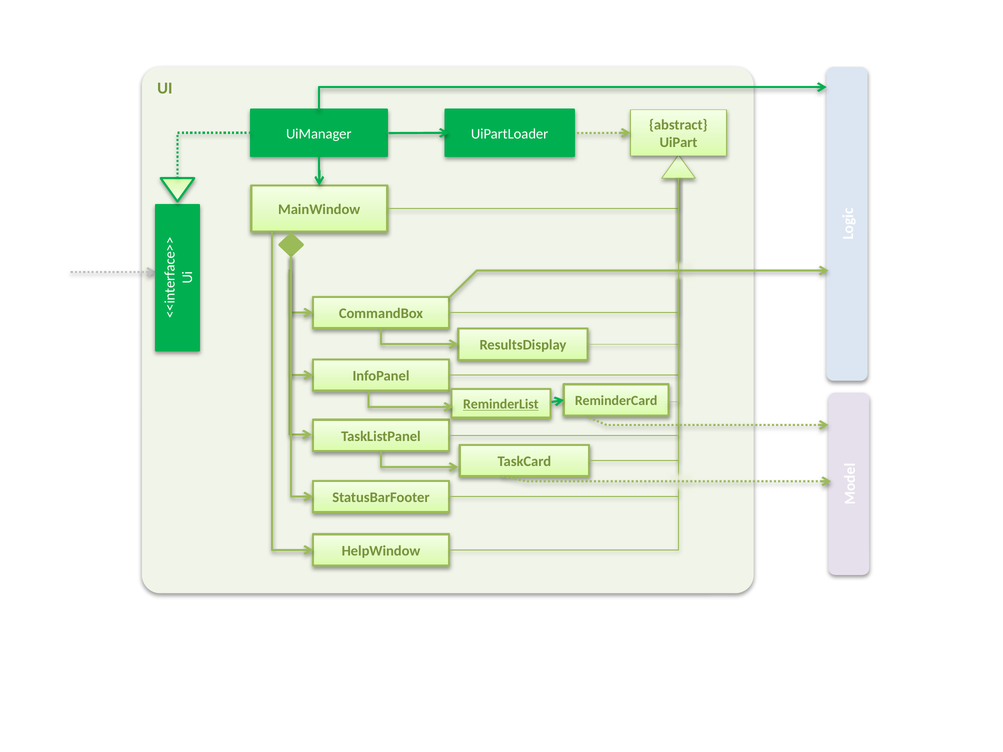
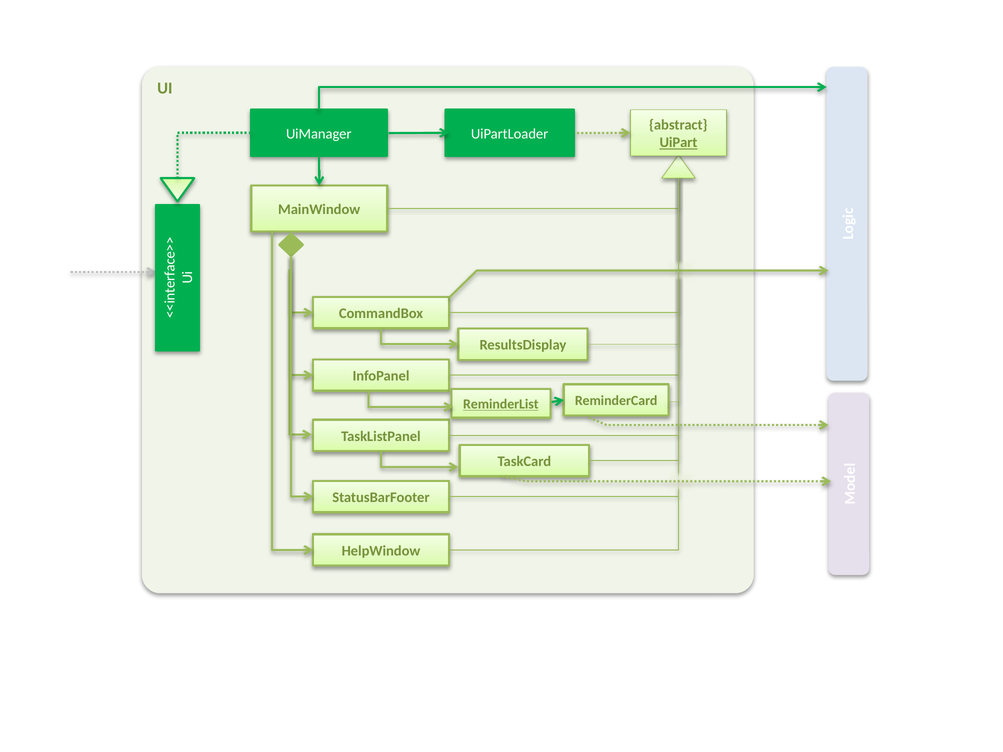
UiPart underline: none -> present
